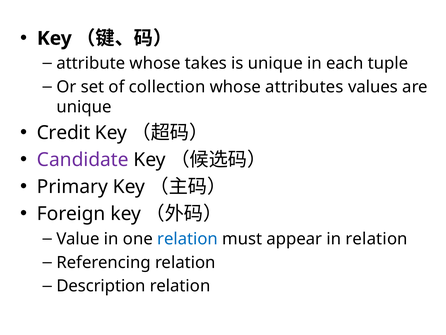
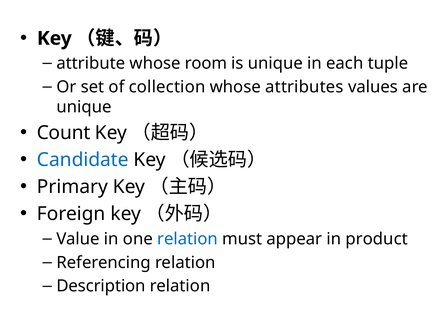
takes: takes -> room
Credit: Credit -> Count
Candidate colour: purple -> blue
in relation: relation -> product
